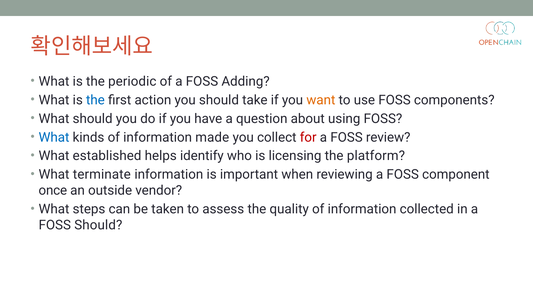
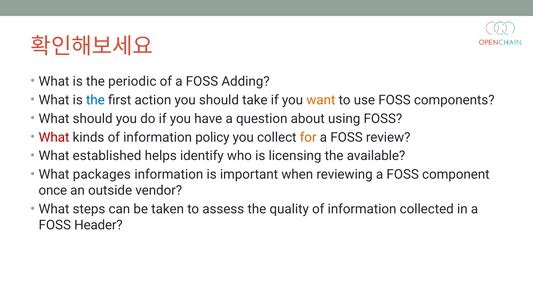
What at (54, 137) colour: blue -> red
made: made -> policy
for colour: red -> orange
platform: platform -> available
terminate: terminate -> packages
FOSS Should: Should -> Header
